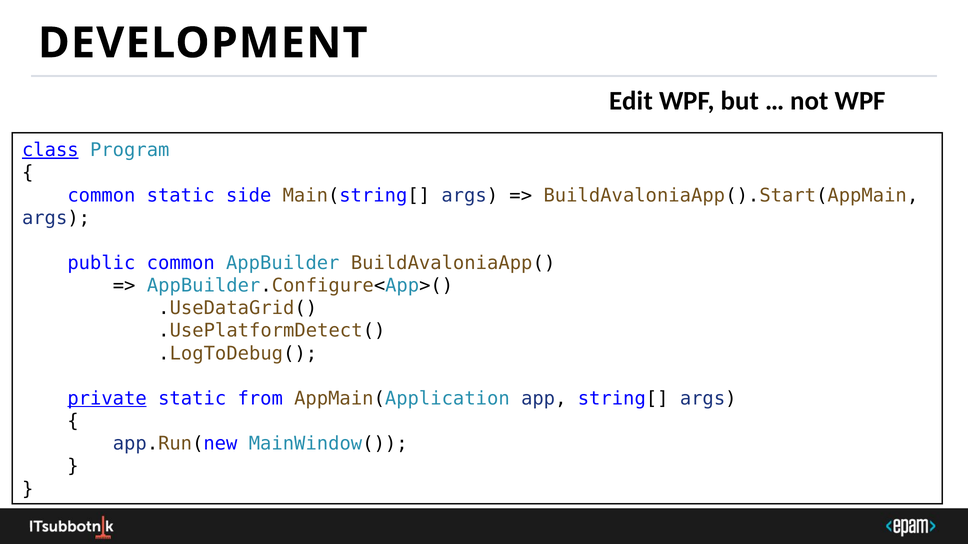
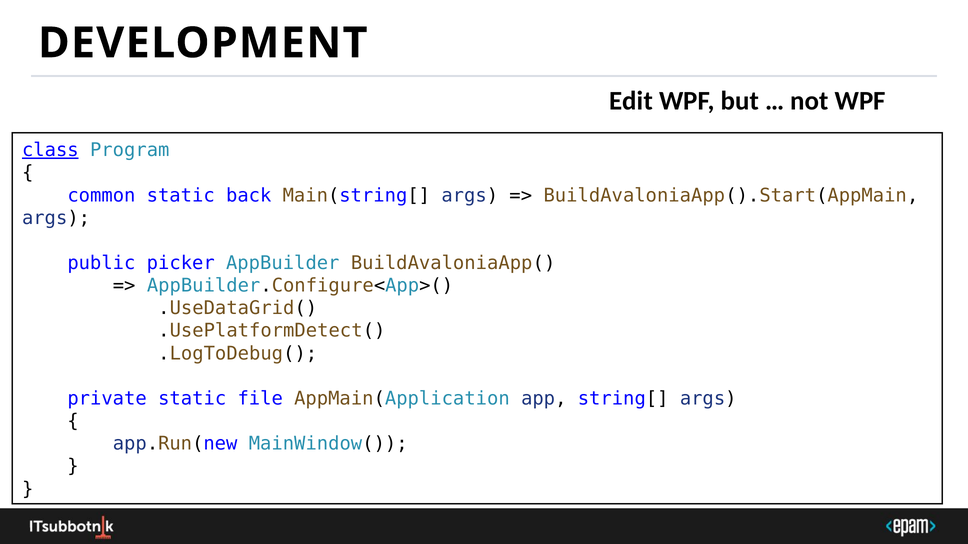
side: side -> back
public common: common -> picker
private underline: present -> none
from: from -> file
